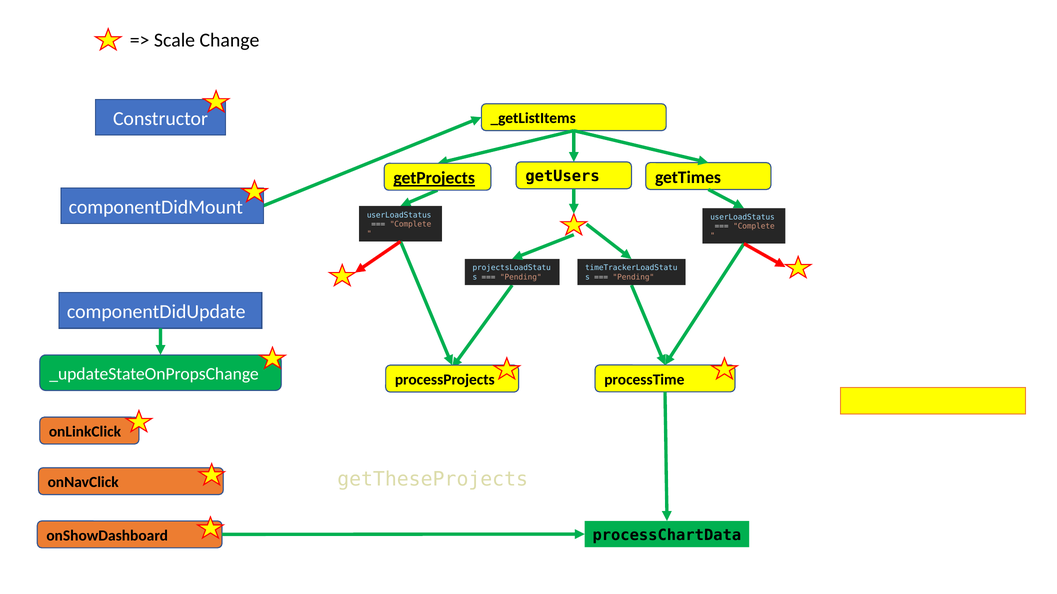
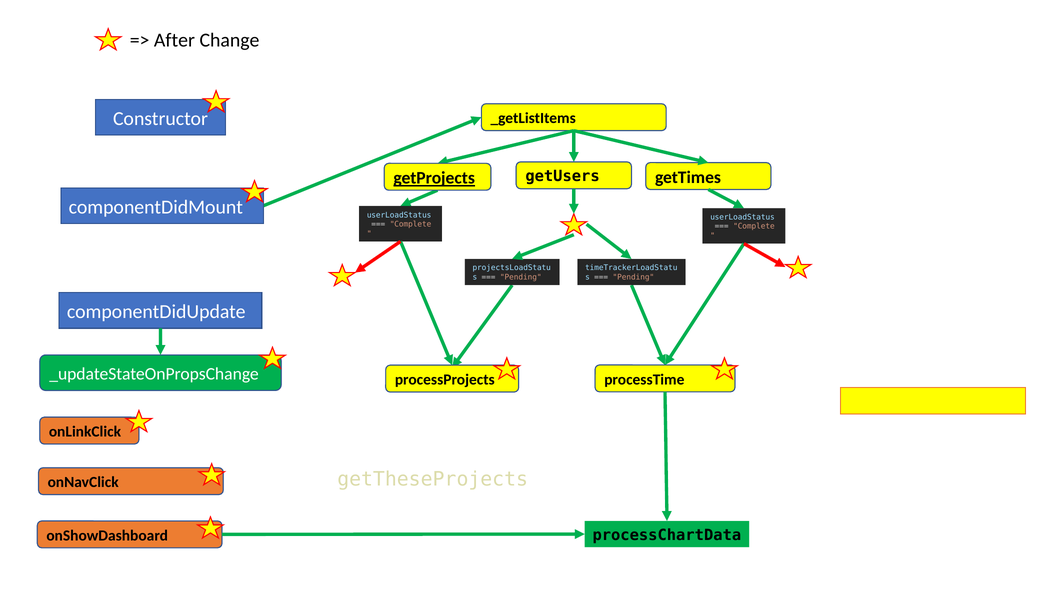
Scale: Scale -> After
